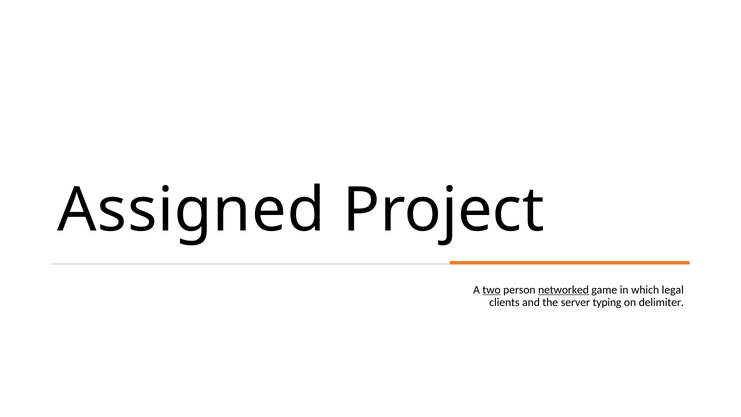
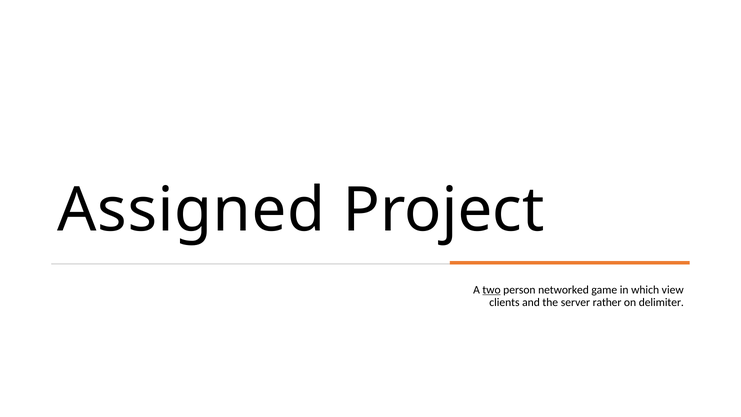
networked underline: present -> none
legal: legal -> view
typing: typing -> rather
